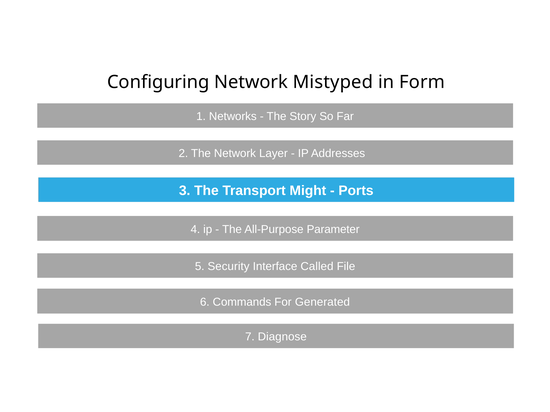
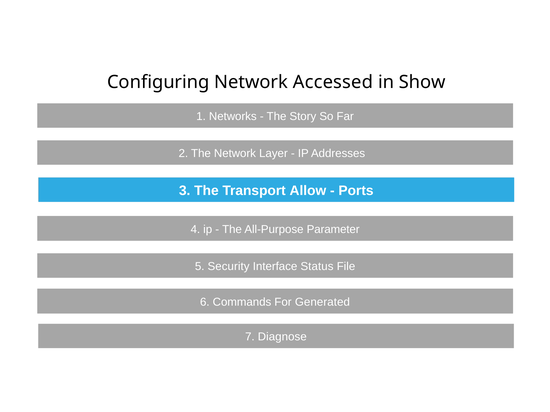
Mistyped: Mistyped -> Accessed
Form: Form -> Show
Might: Might -> Allow
Called: Called -> Status
